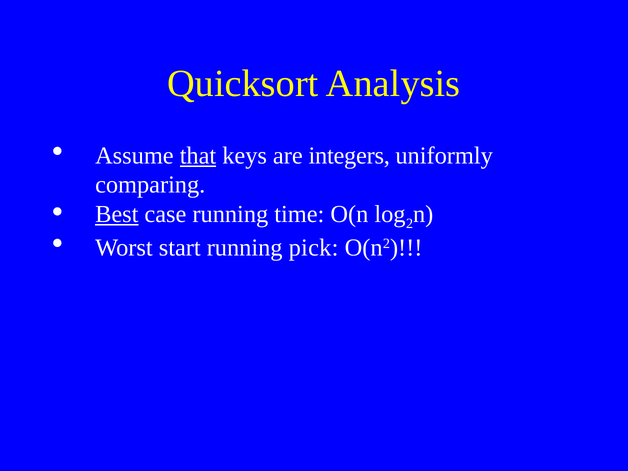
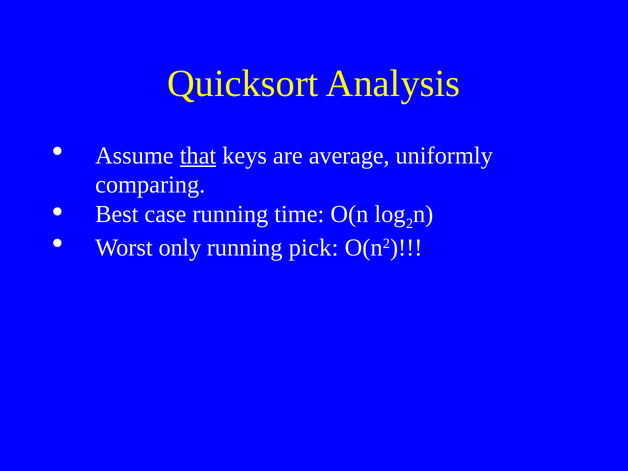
integers: integers -> average
Best underline: present -> none
start: start -> only
